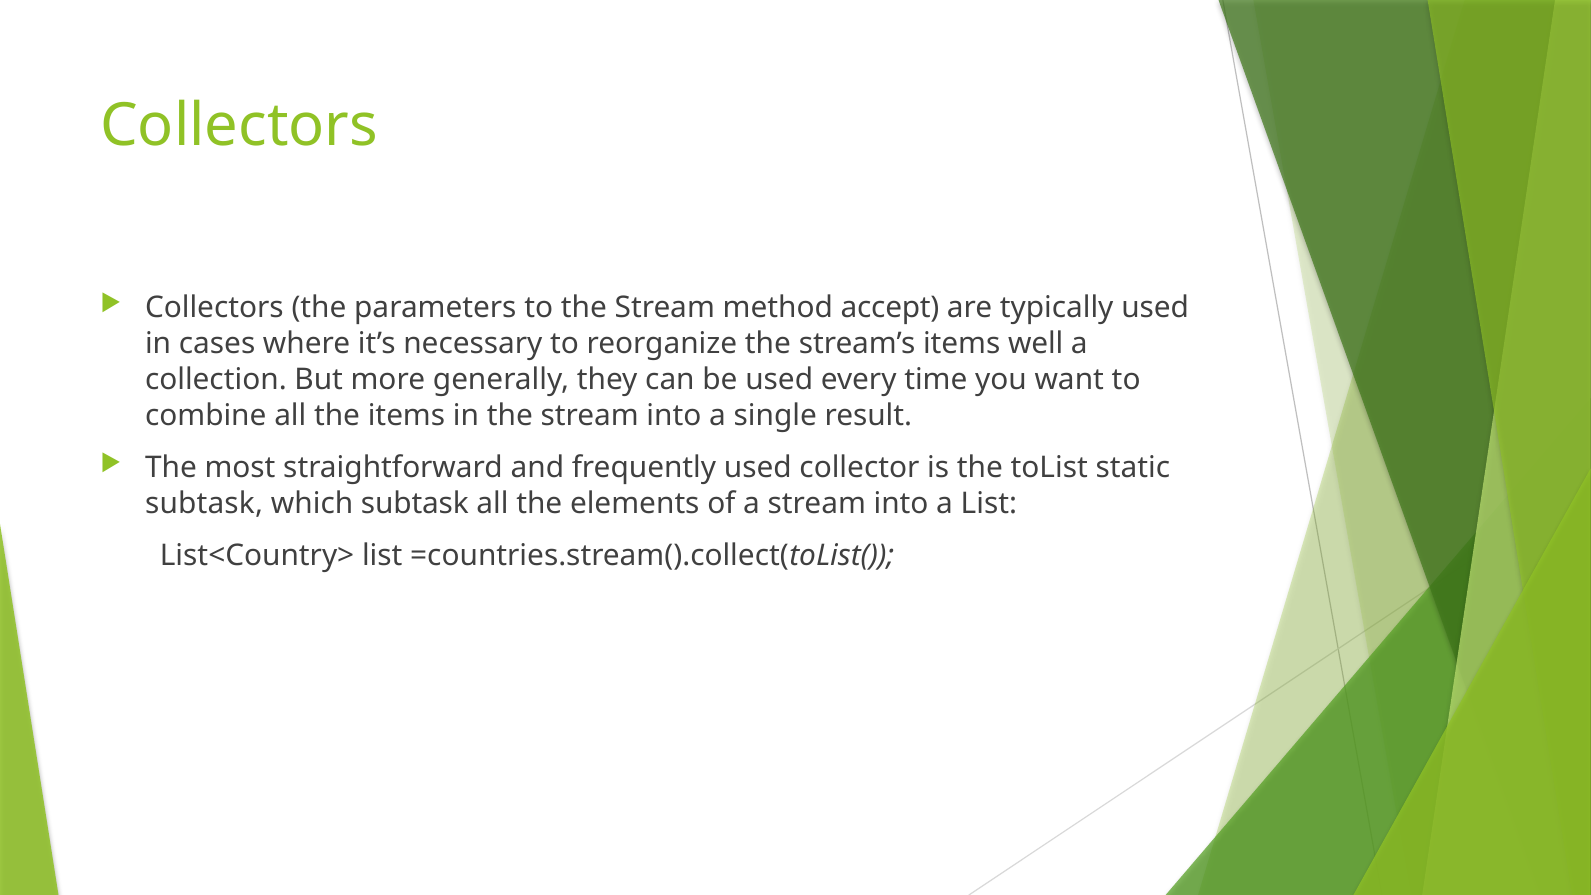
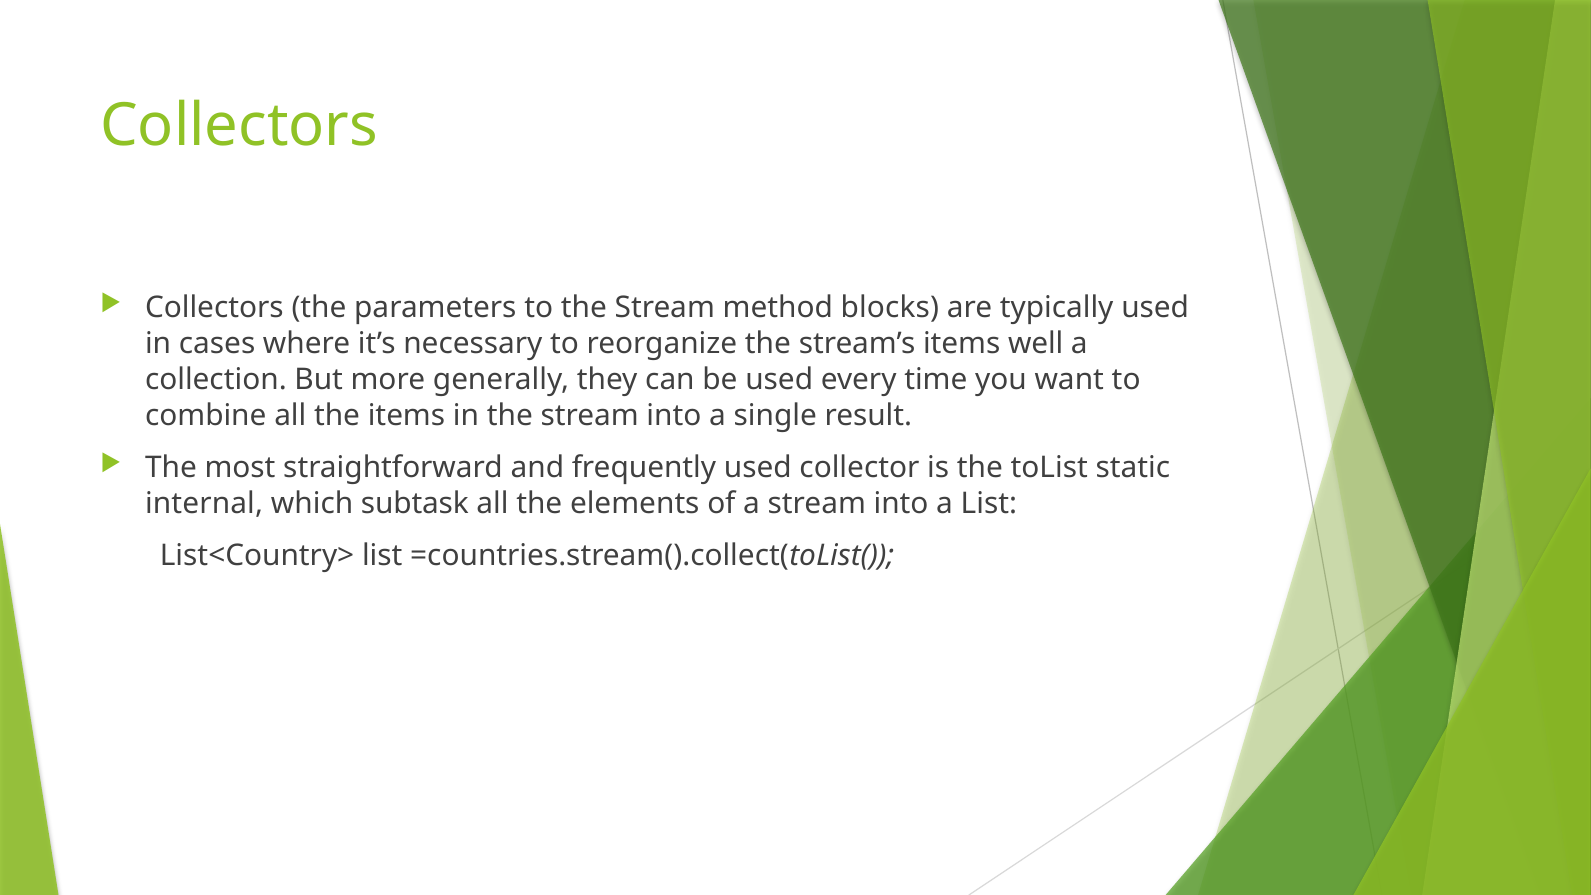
accept: accept -> blocks
subtask at (204, 503): subtask -> internal
